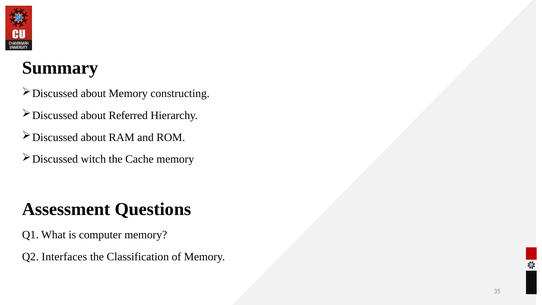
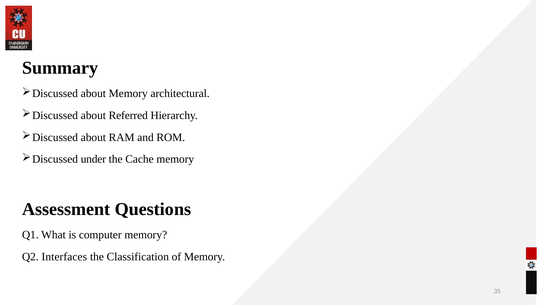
constructing: constructing -> architectural
witch: witch -> under
